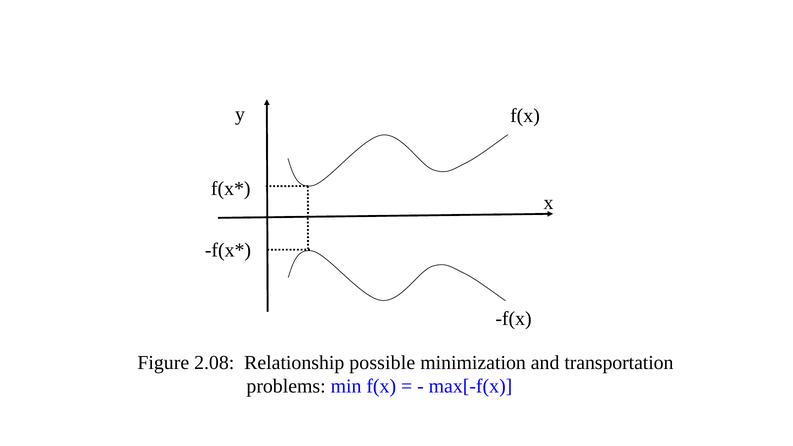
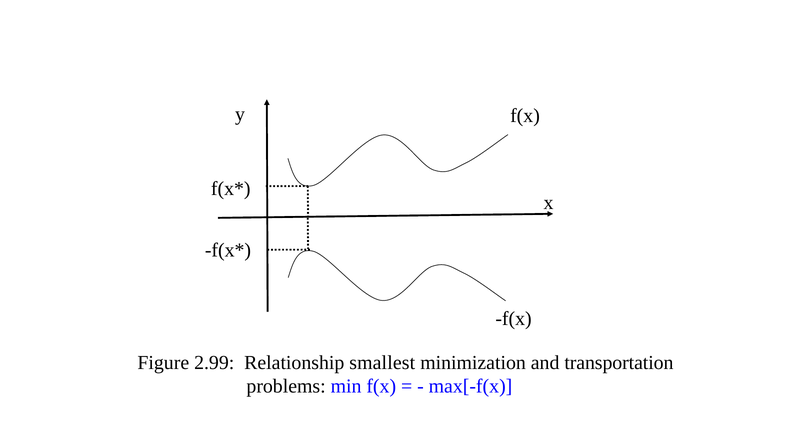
2.08: 2.08 -> 2.99
possible: possible -> smallest
